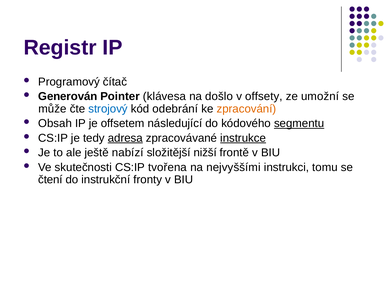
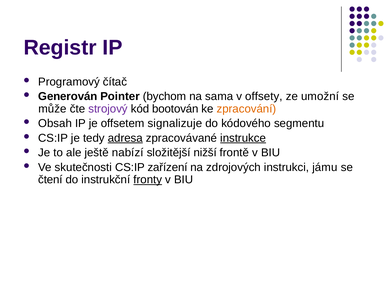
klávesa: klávesa -> bychom
došlo: došlo -> sama
strojový colour: blue -> purple
odebrání: odebrání -> bootován
následující: následující -> signalizuje
segmentu underline: present -> none
tvořena: tvořena -> zařízení
nejvyššími: nejvyššími -> zdrojových
tomu: tomu -> jámu
fronty underline: none -> present
